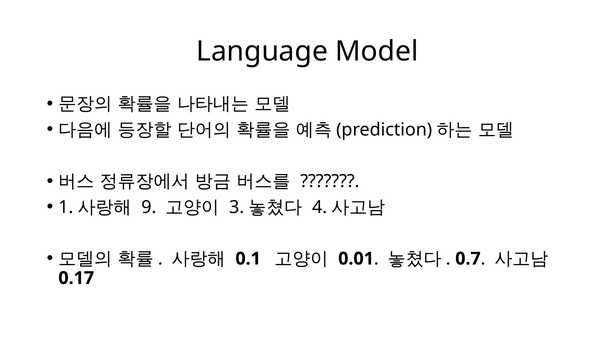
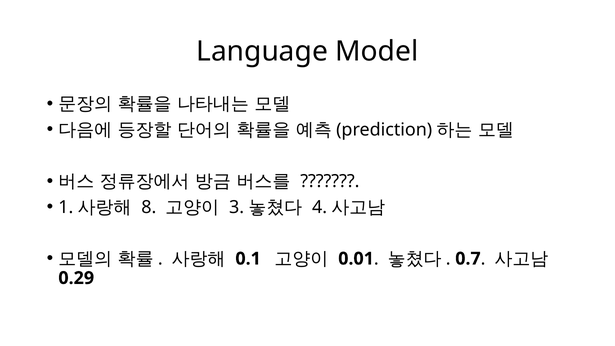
9: 9 -> 8
0.17: 0.17 -> 0.29
